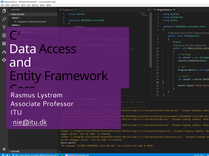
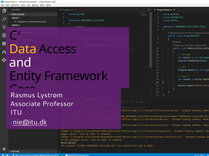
Data colour: white -> yellow
